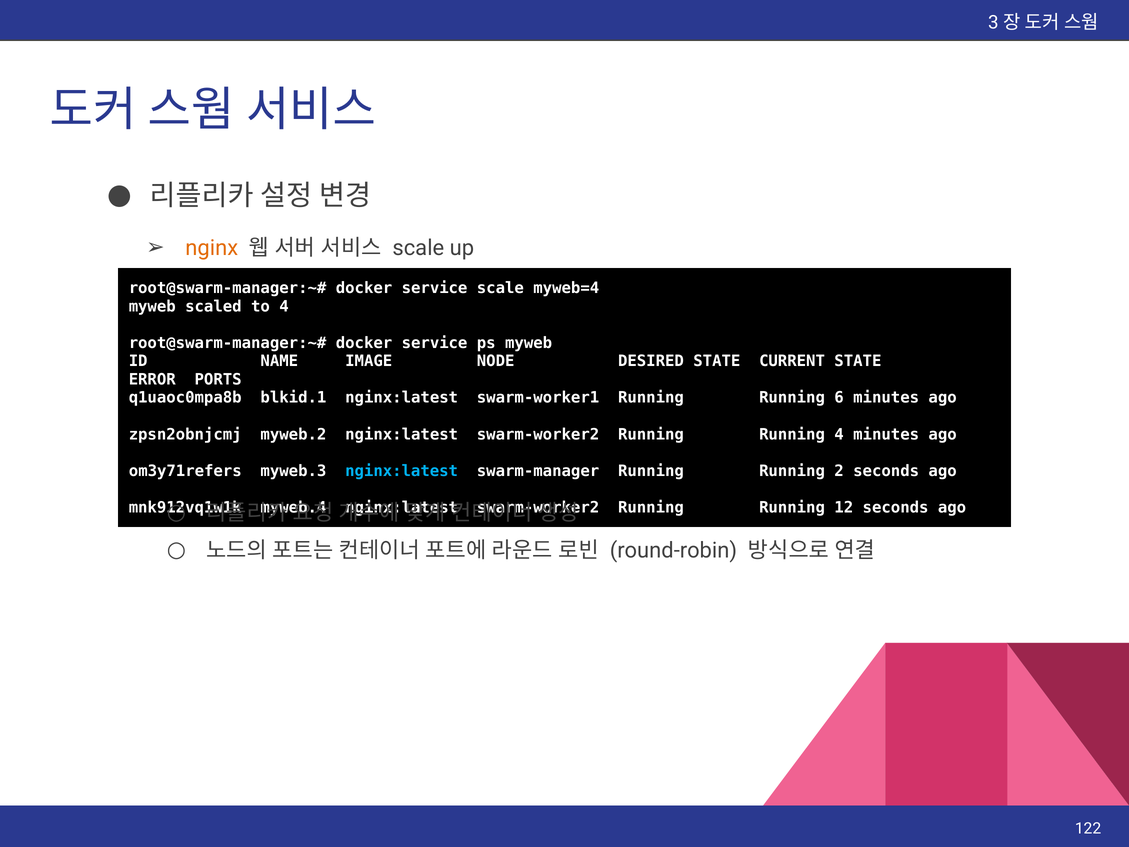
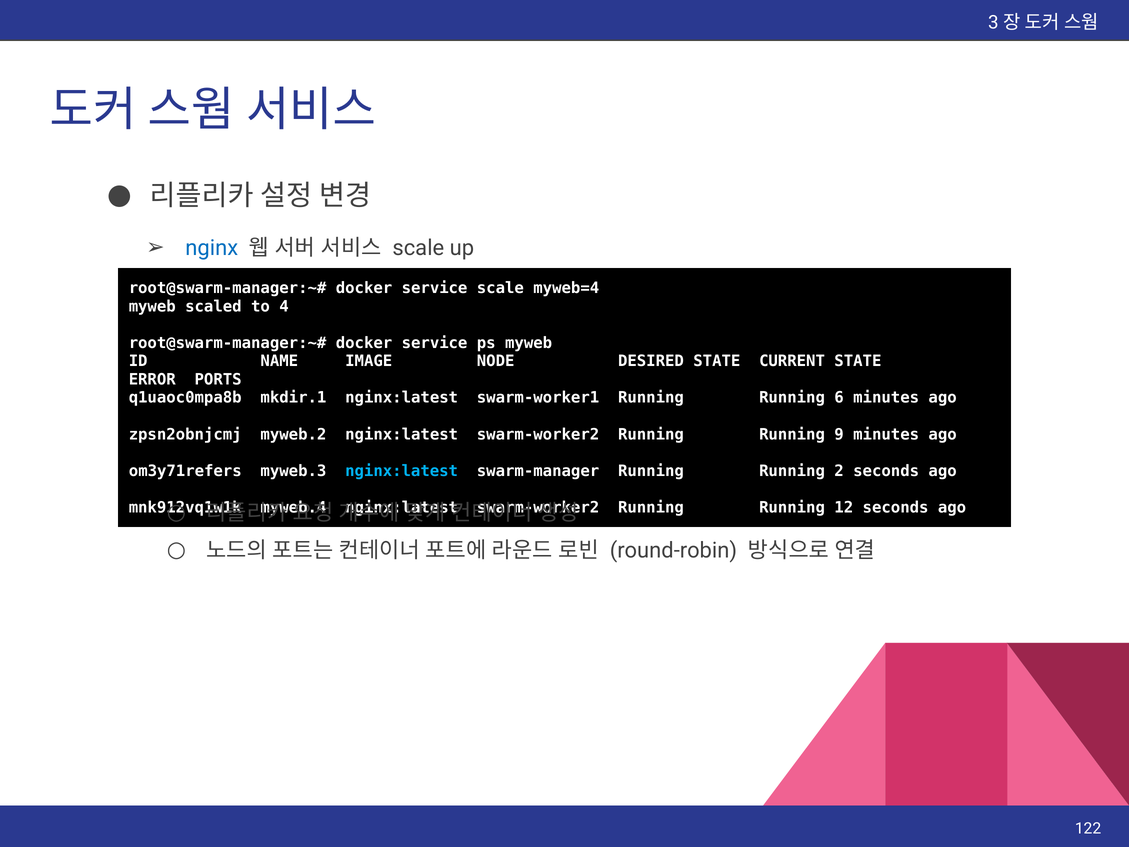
nginx colour: orange -> blue
blkid.1: blkid.1 -> mkdir.1
Running 4: 4 -> 9
